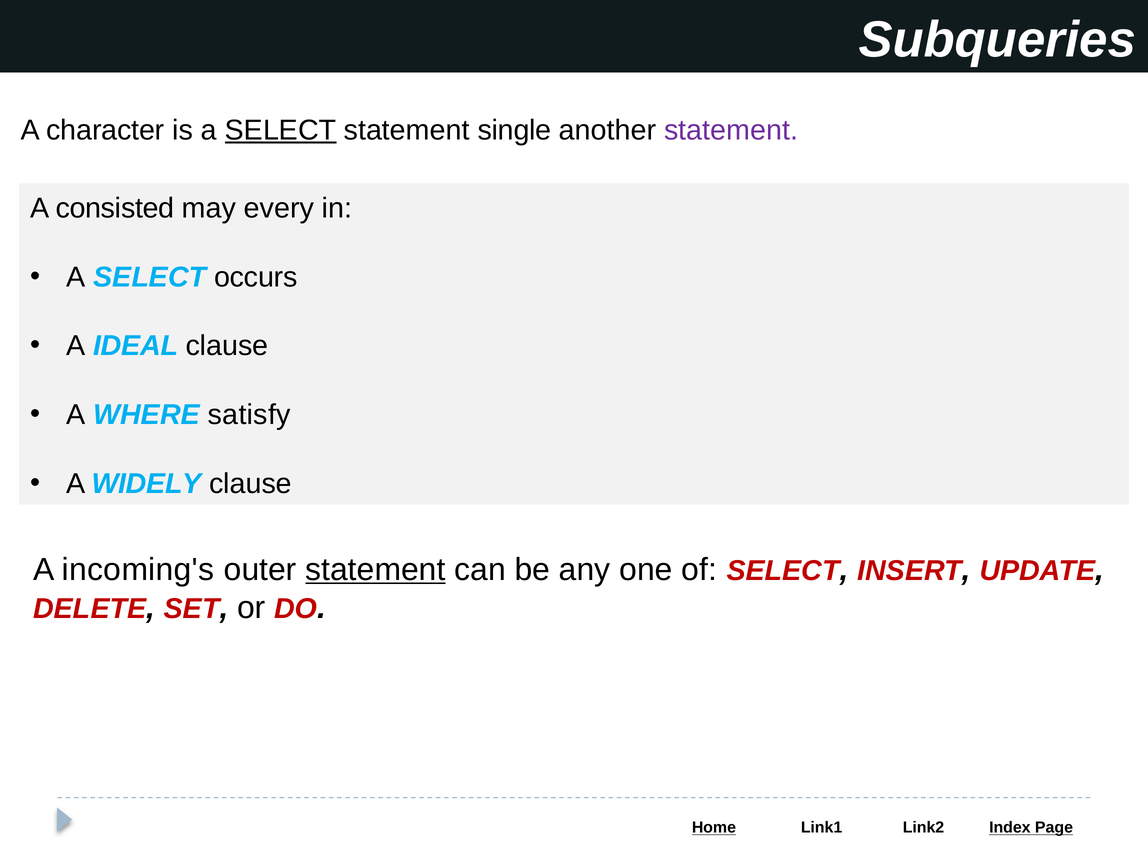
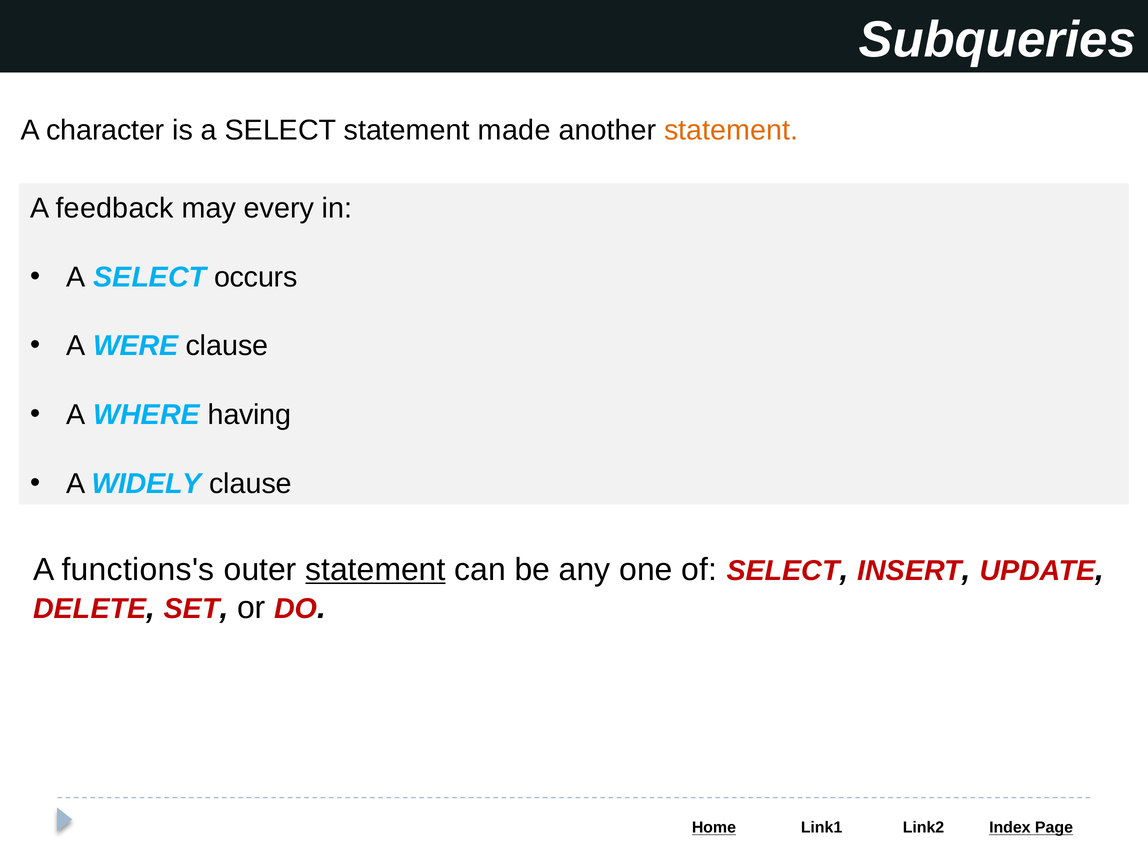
SELECT at (281, 130) underline: present -> none
single: single -> made
statement at (731, 130) colour: purple -> orange
consisted: consisted -> feedback
IDEAL: IDEAL -> WERE
satisfy: satisfy -> having
incoming's: incoming's -> functions's
